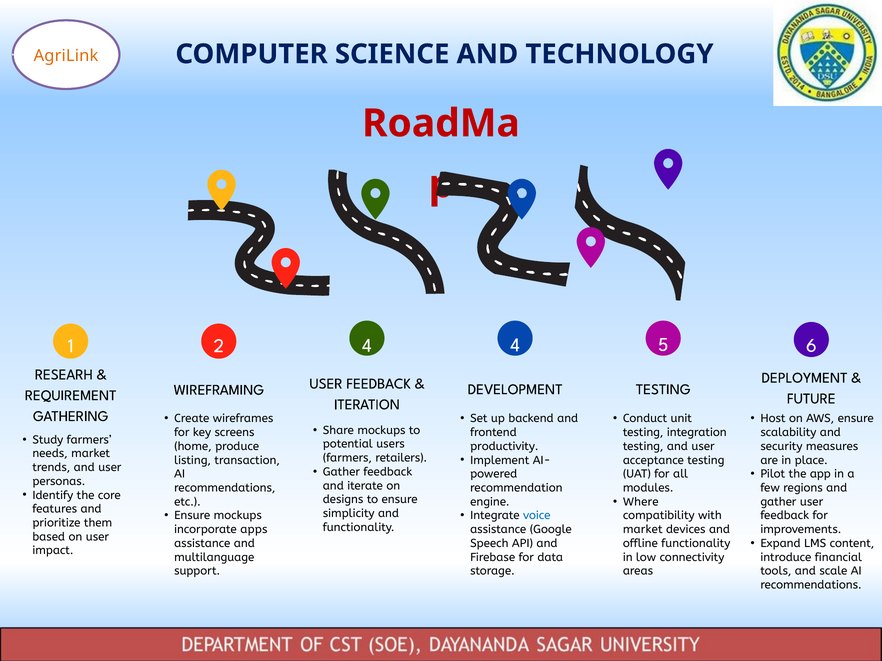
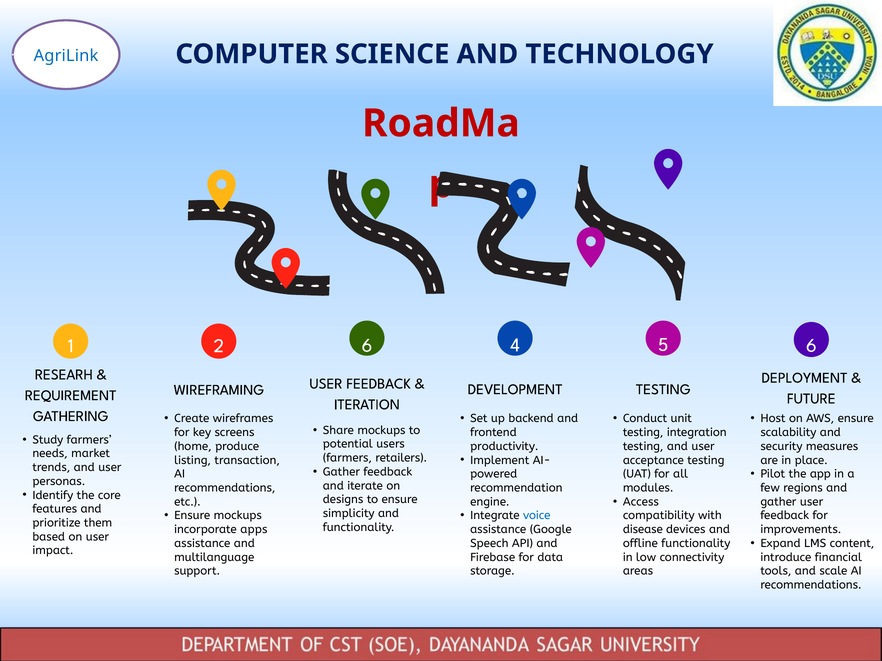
AgriLink colour: orange -> blue
2 4: 4 -> 6
Where: Where -> Access
market at (643, 530): market -> disease
